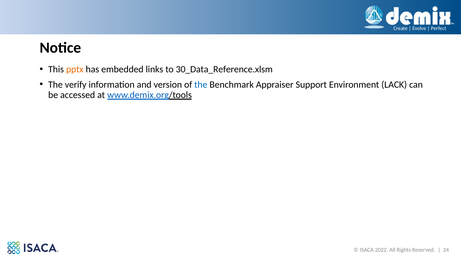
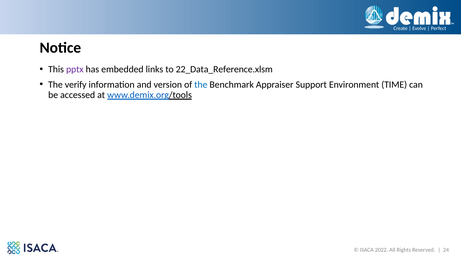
pptx colour: orange -> purple
30_Data_Reference.xlsm: 30_Data_Reference.xlsm -> 22_Data_Reference.xlsm
LACK: LACK -> TIME
